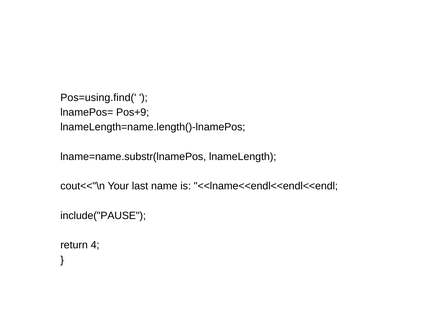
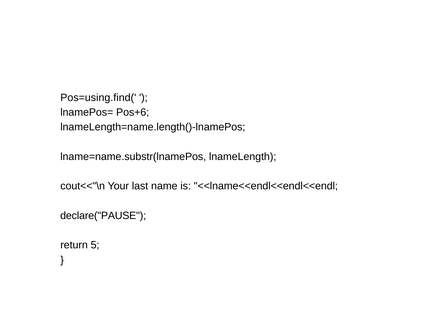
Pos+9: Pos+9 -> Pos+6
include("PAUSE: include("PAUSE -> declare("PAUSE
4: 4 -> 5
